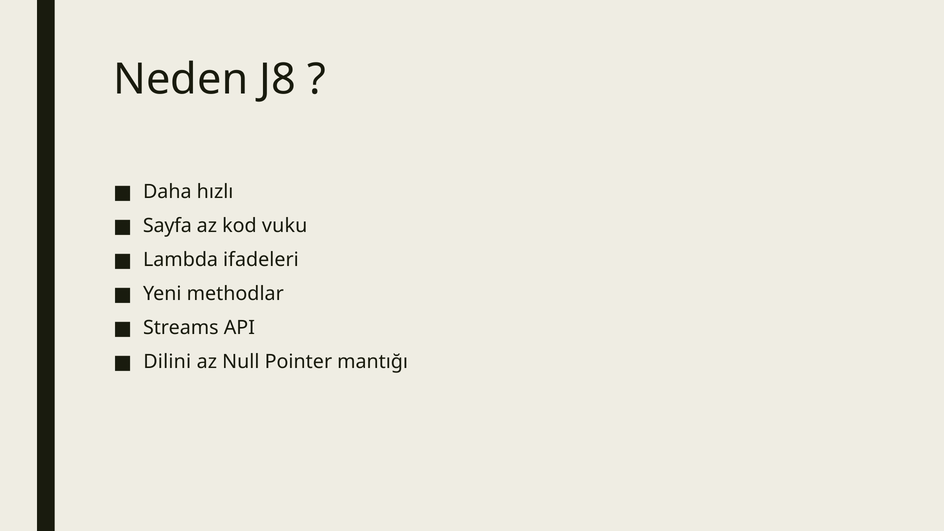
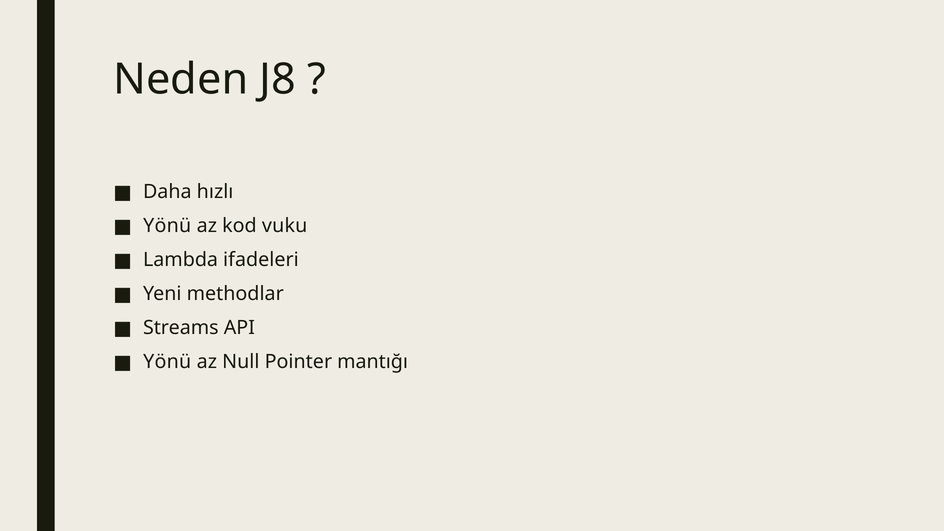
Sayfa at (167, 226): Sayfa -> Yönü
Dilini at (167, 362): Dilini -> Yönü
